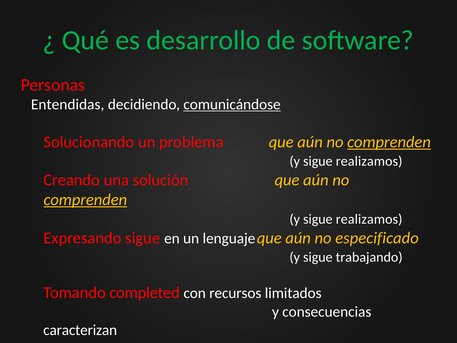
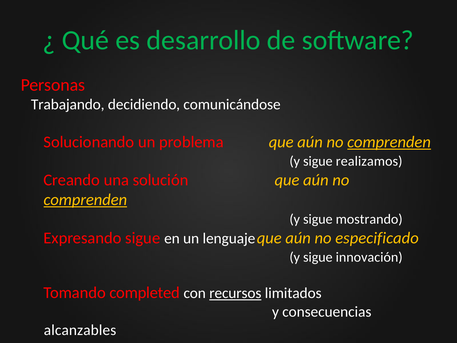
Entendidas: Entendidas -> Trabajando
comunicándose underline: present -> none
realizamos at (369, 219): realizamos -> mostrando
trabajando: trabajando -> innovación
recursos underline: none -> present
caracterizan: caracterizan -> alcanzables
